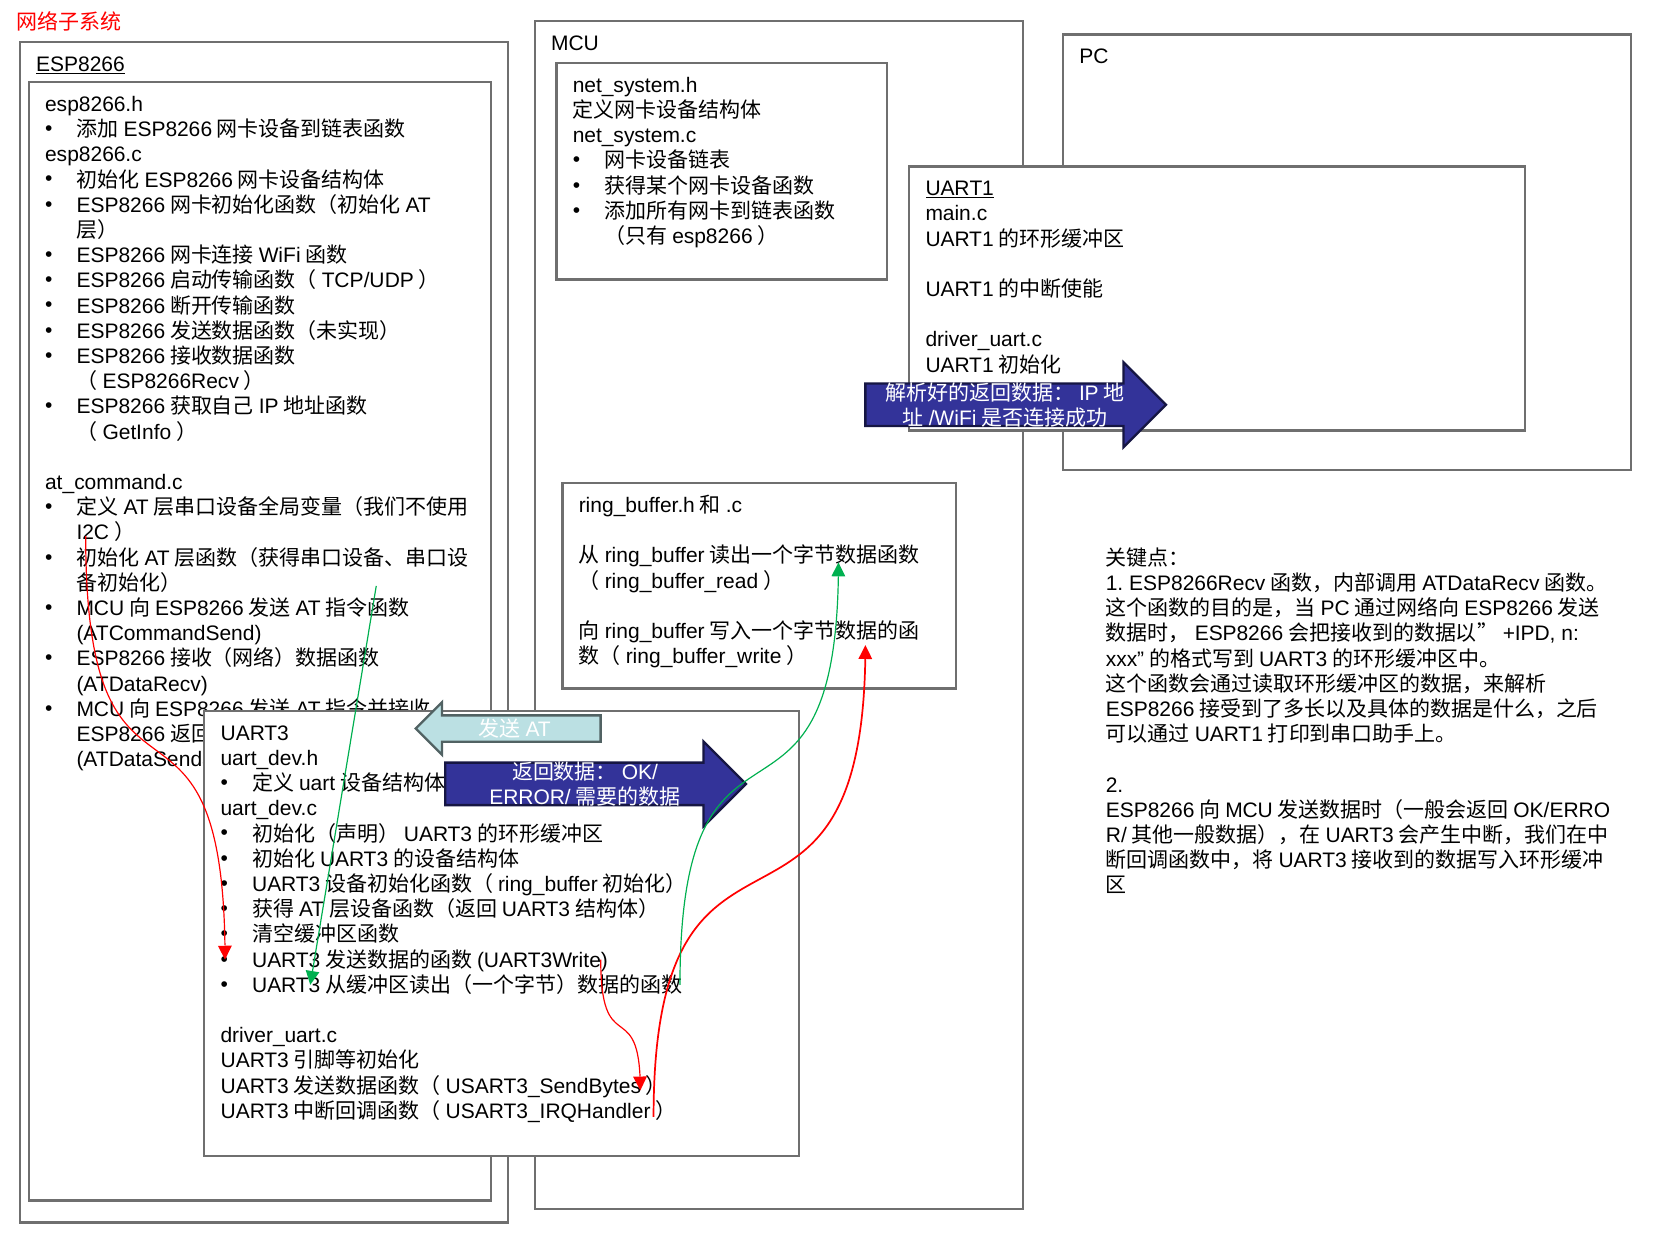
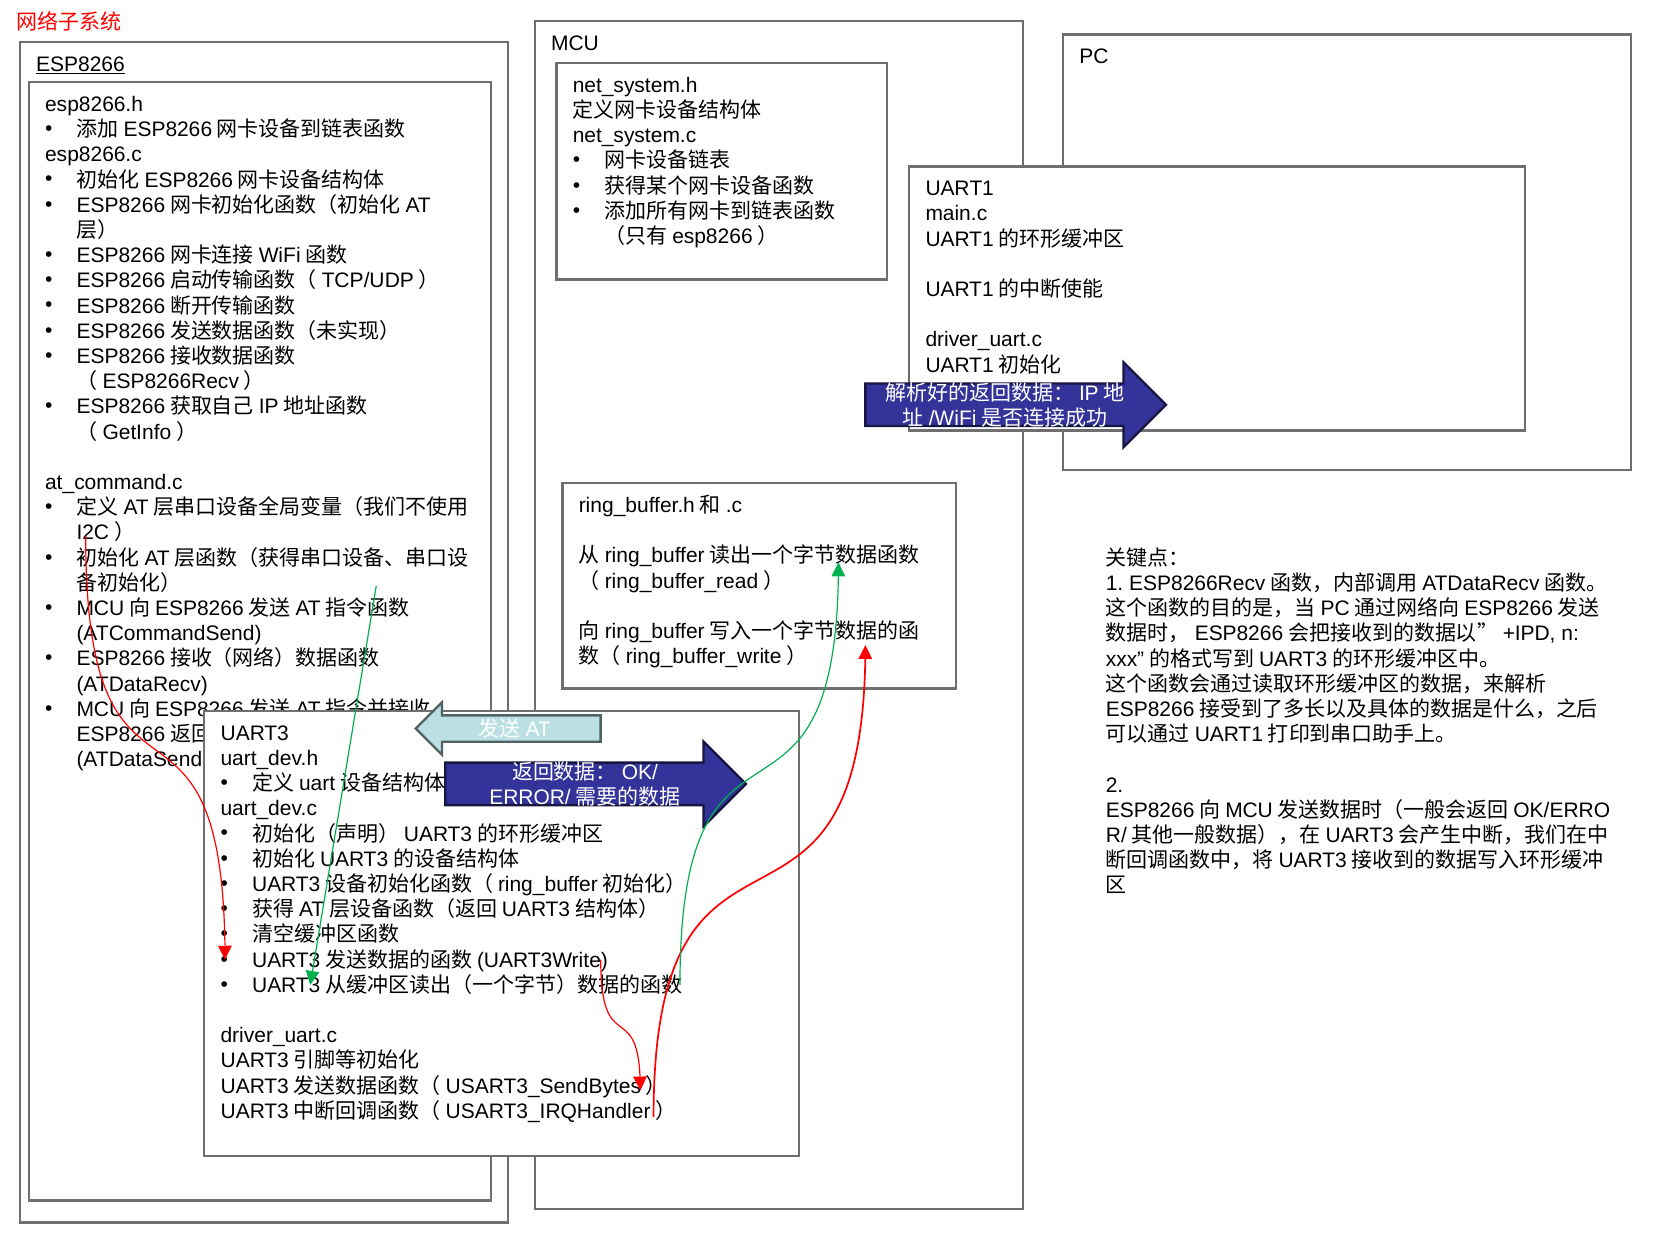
UART1 underline: present -> none
